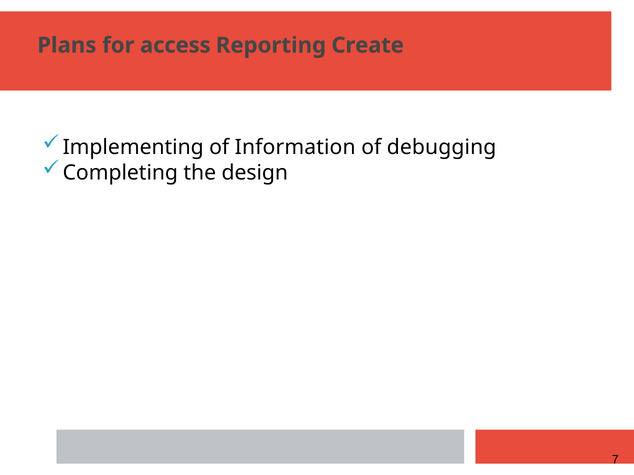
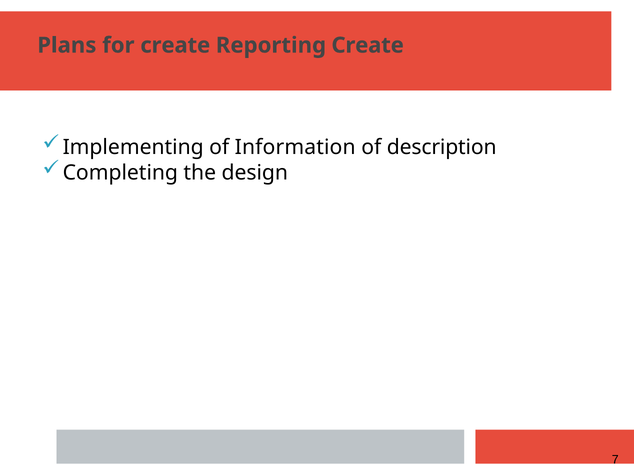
for access: access -> create
debugging: debugging -> description
